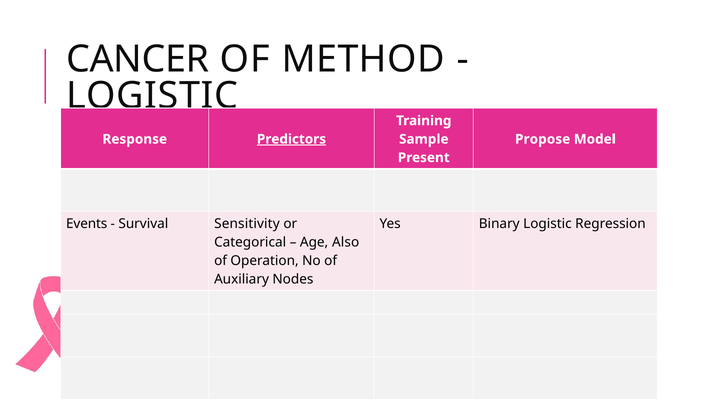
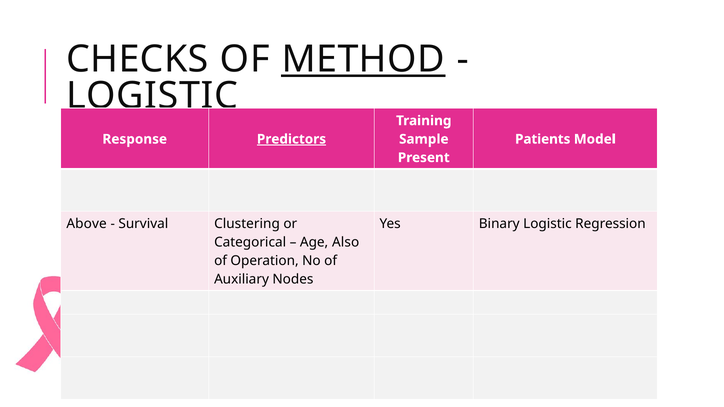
CANCER: CANCER -> CHECKS
METHOD underline: none -> present
Propose: Propose -> Patients
Events: Events -> Above
Survival Sensitivity: Sensitivity -> Clustering
